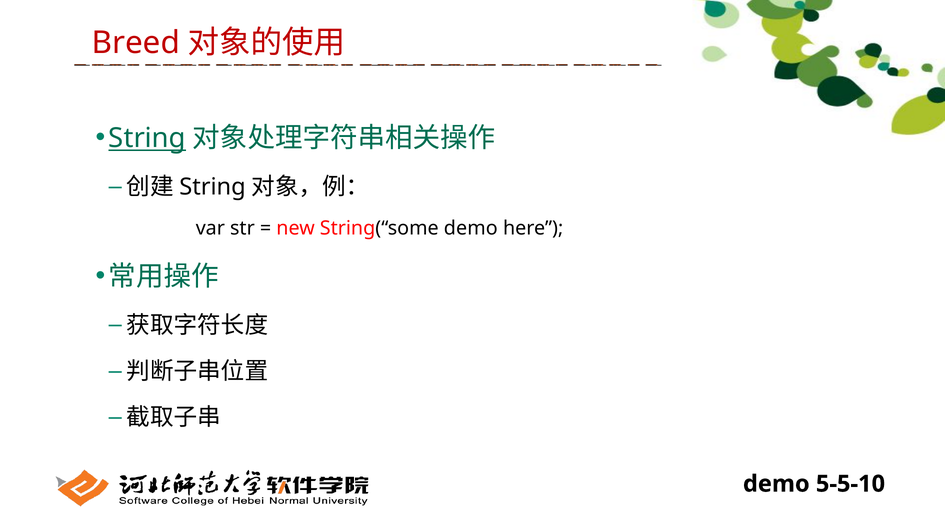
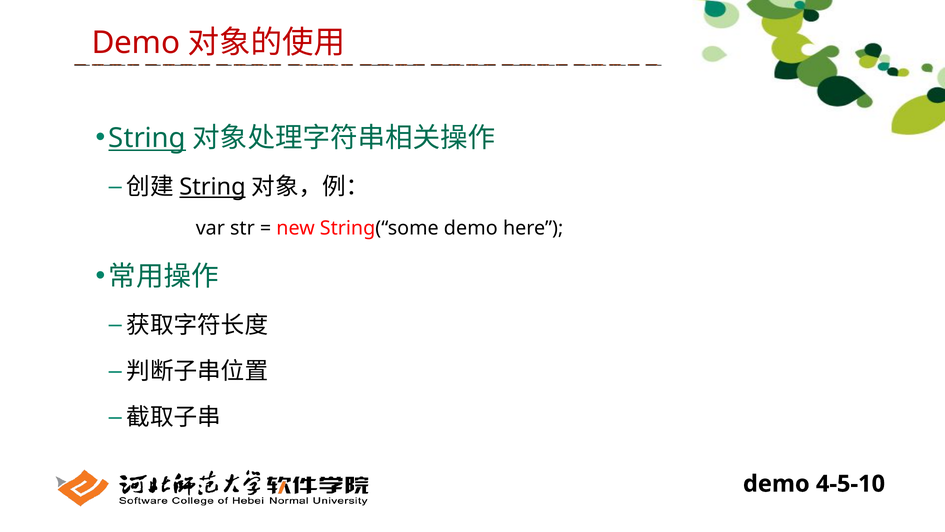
Breed at (136, 43): Breed -> Demo
String at (213, 187) underline: none -> present
5-5-10: 5-5-10 -> 4-5-10
